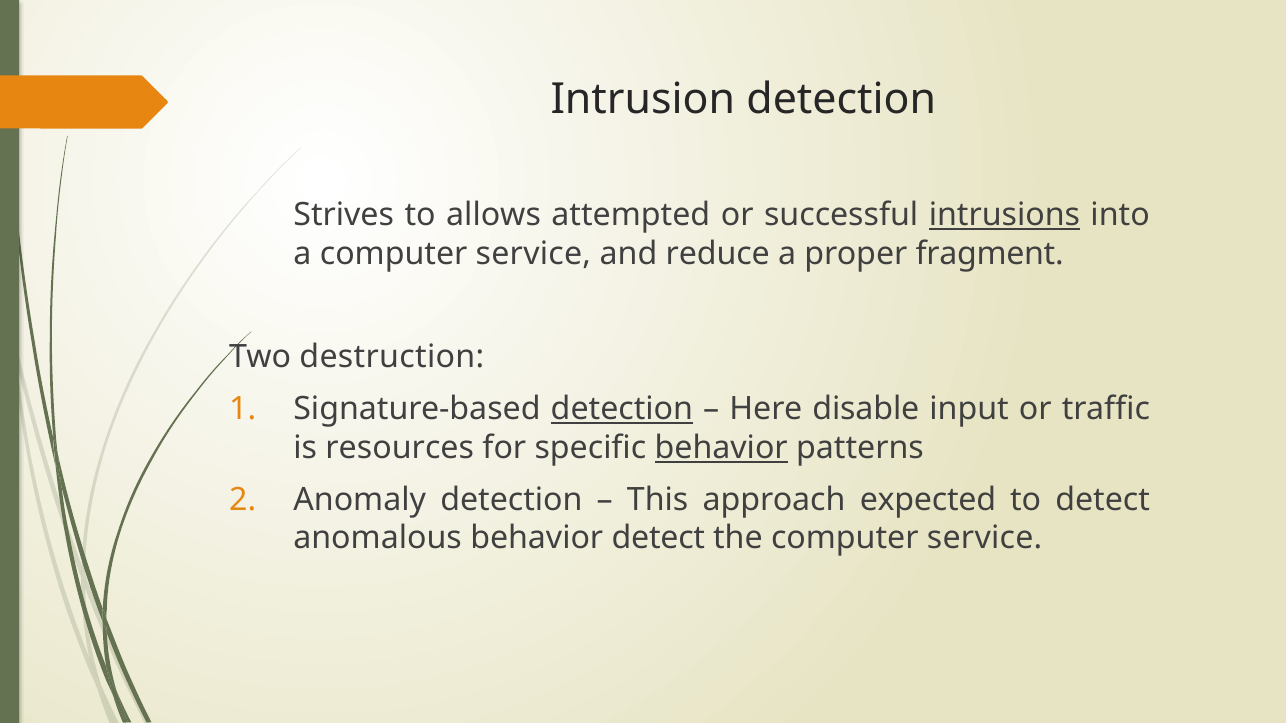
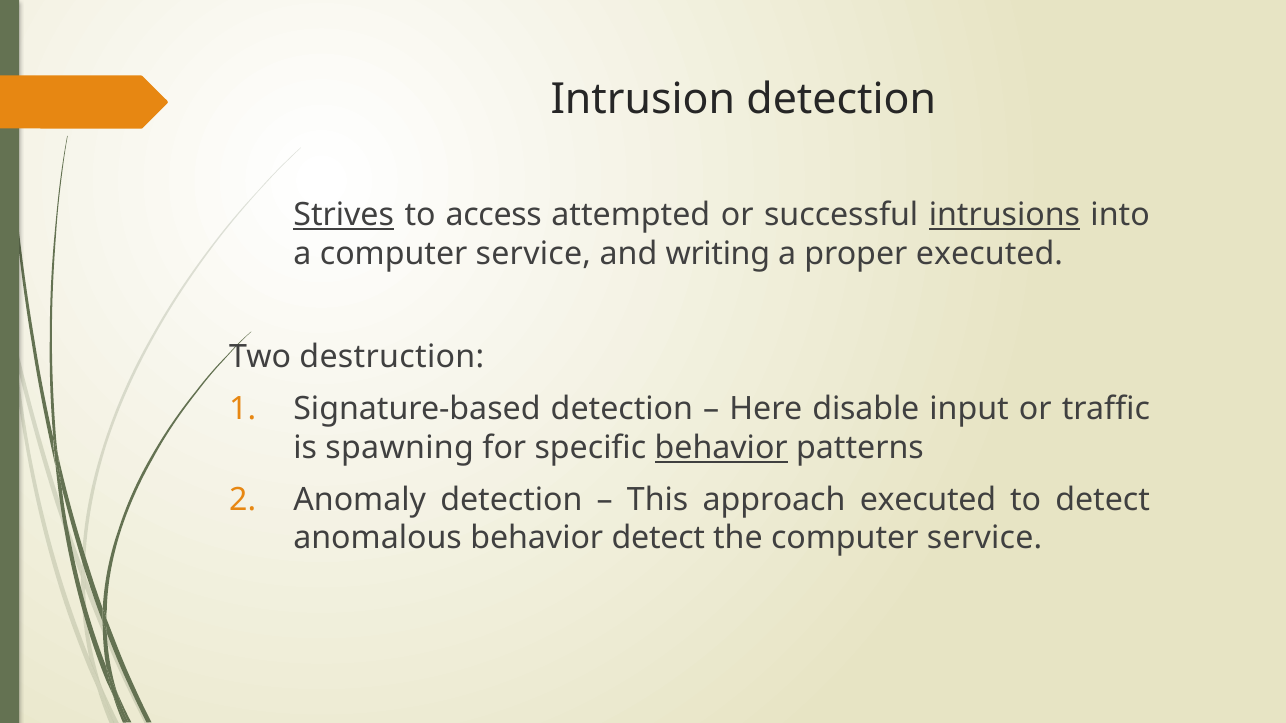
Strives underline: none -> present
allows: allows -> access
reduce: reduce -> writing
proper fragment: fragment -> executed
detection at (622, 410) underline: present -> none
resources: resources -> spawning
approach expected: expected -> executed
